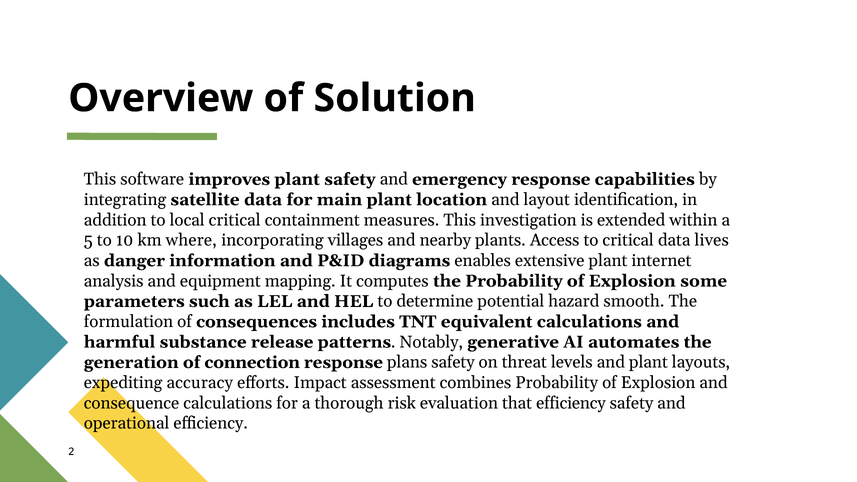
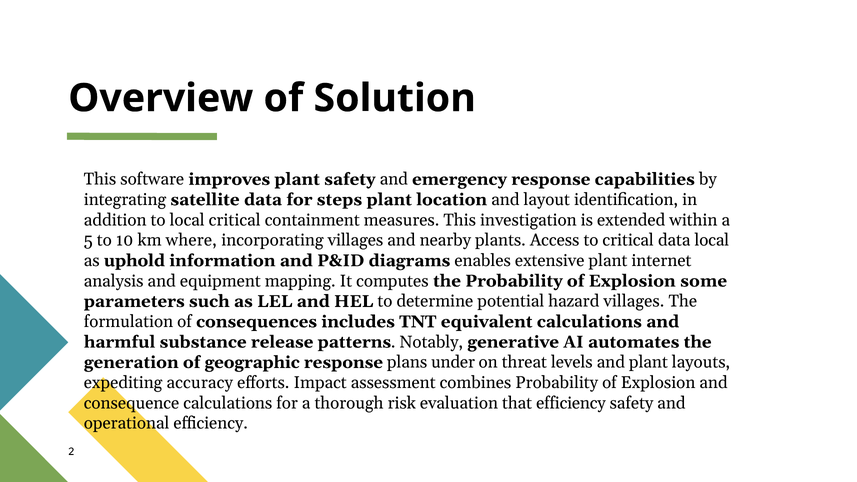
main: main -> steps
data lives: lives -> local
danger: danger -> uphold
hazard smooth: smooth -> villages
connection: connection -> geographic
plans safety: safety -> under
